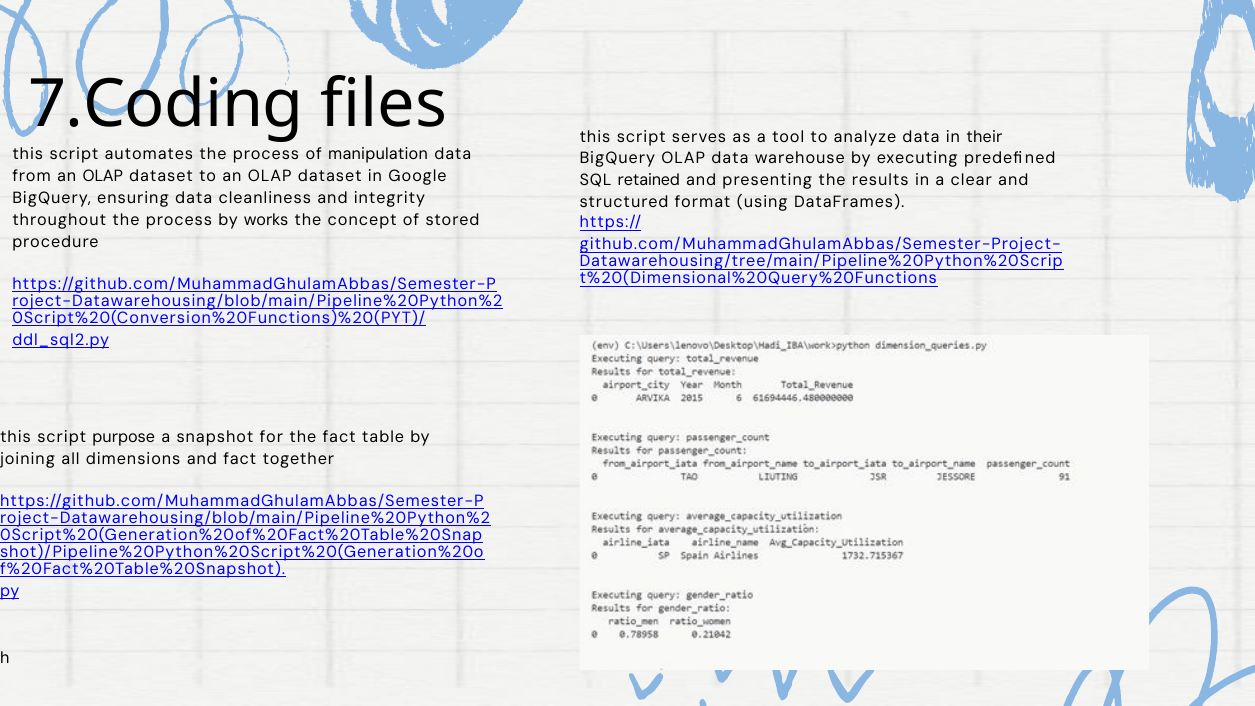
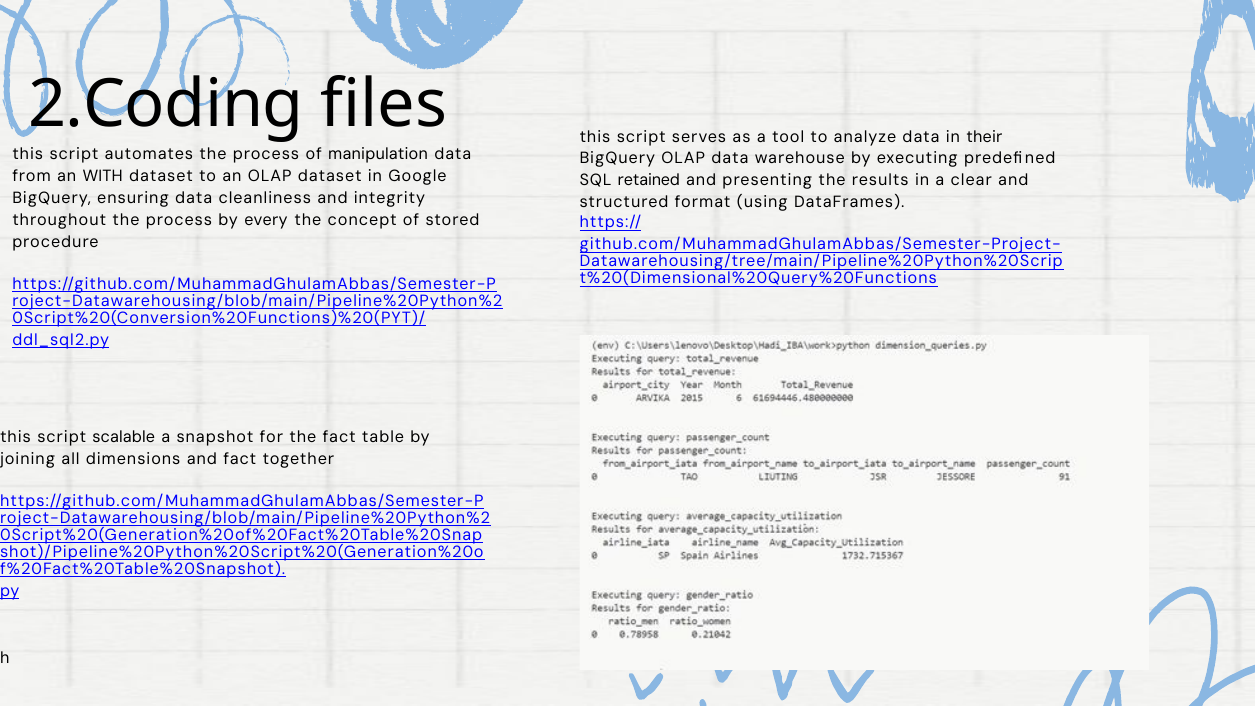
7.Coding: 7.Coding -> 2.Coding
from an OLAP: OLAP -> WITH
works: works -> every
purpose: purpose -> scalable
